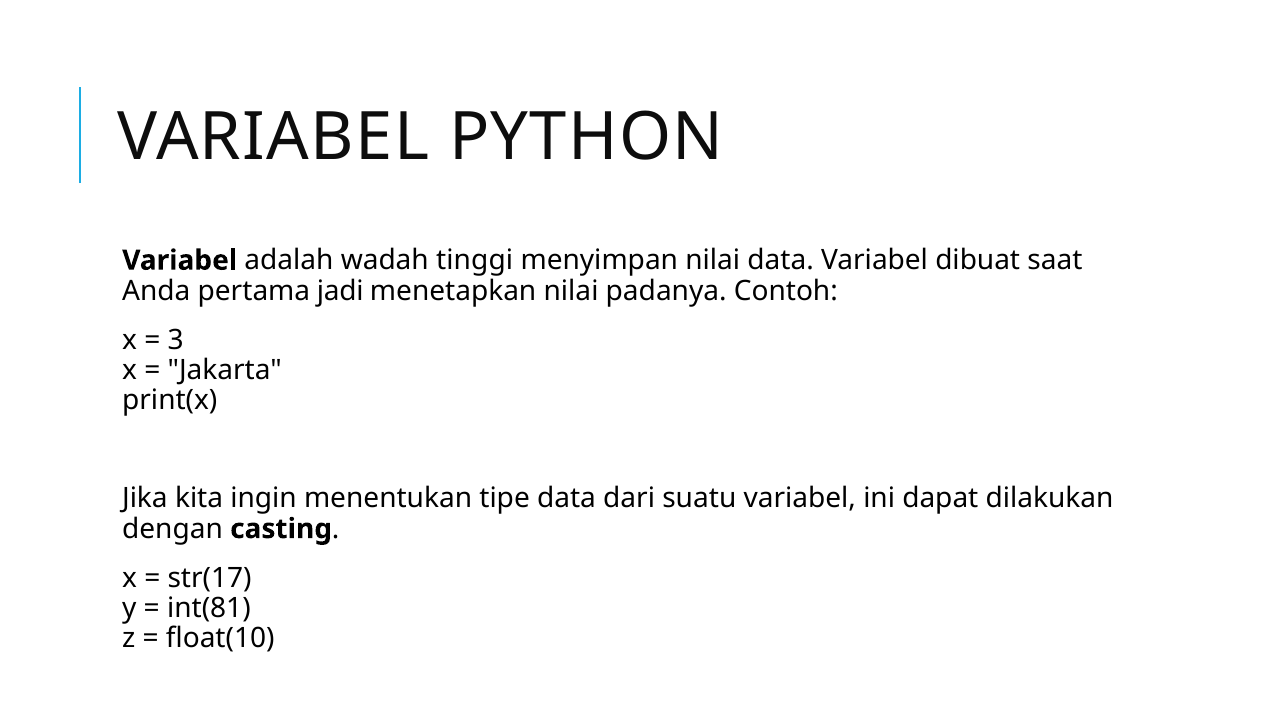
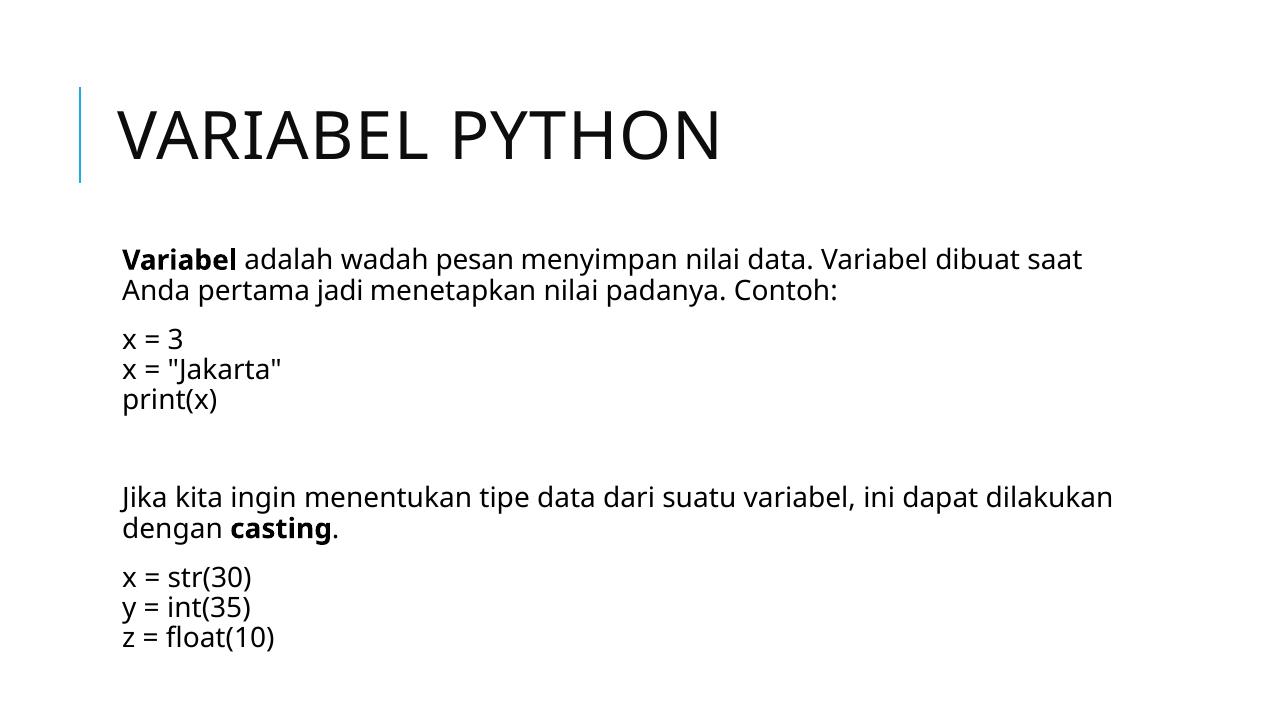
tinggi: tinggi -> pesan
str(17: str(17 -> str(30
int(81: int(81 -> int(35
